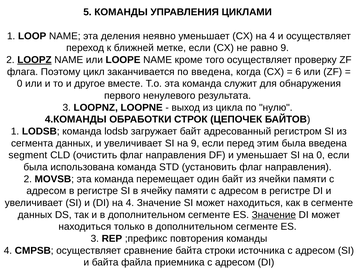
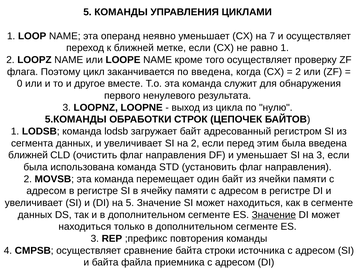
деления: деления -> операнд
CX на 4: 4 -> 7
равно 9: 9 -> 1
LOOPZ underline: present -> none
6 at (298, 72): 6 -> 2
4.КОМАНДЫ: 4.КОМАНДЫ -> 5.КОМАНДЫ
на 9: 9 -> 2
segment at (28, 155): segment -> ближней
на 0: 0 -> 3
DI на 4: 4 -> 5
